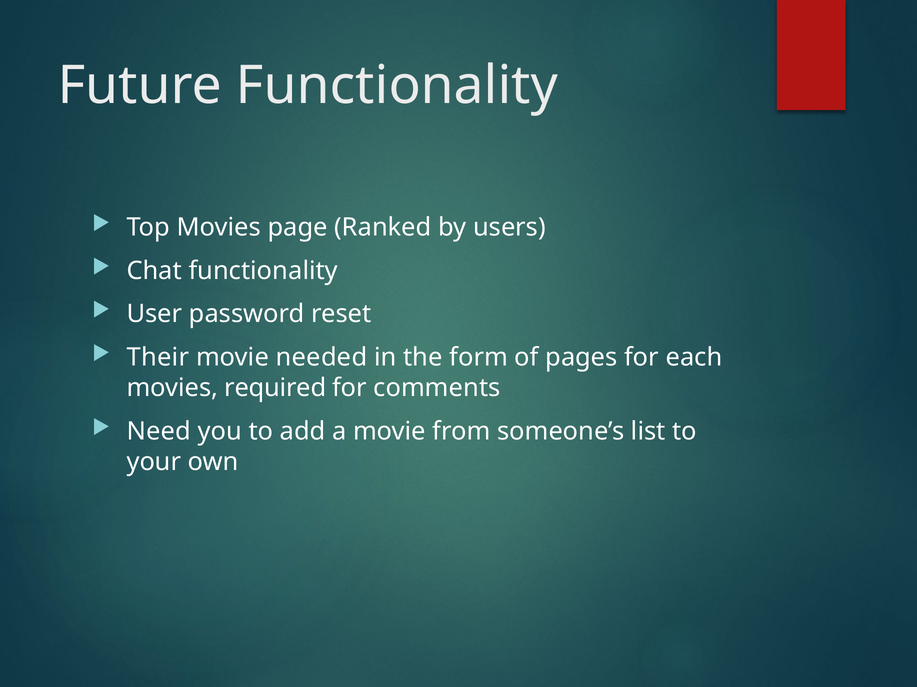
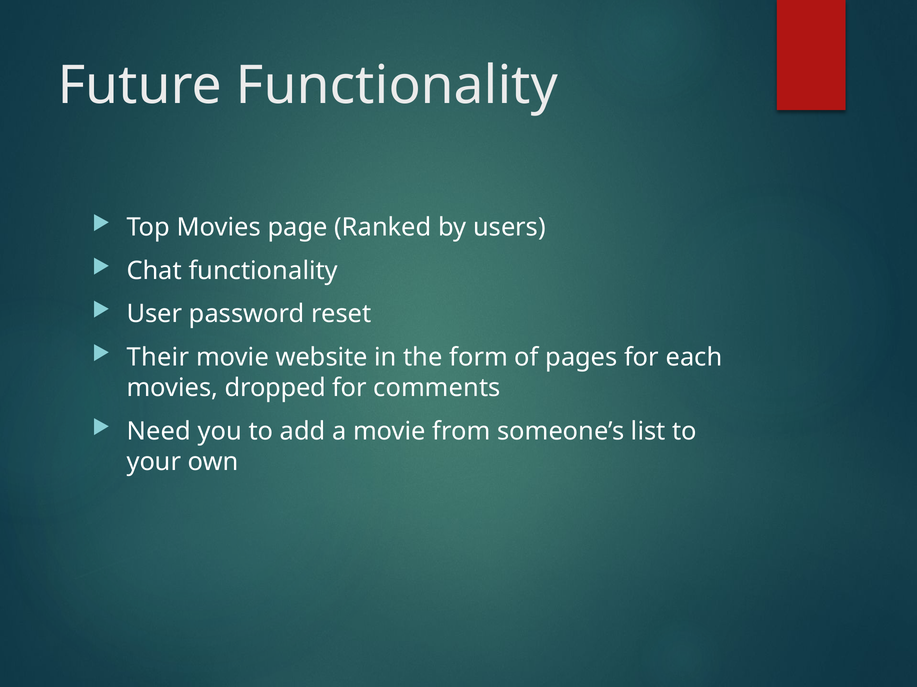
needed: needed -> website
required: required -> dropped
